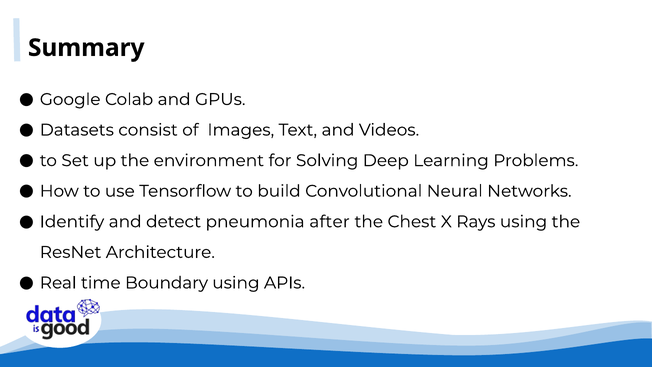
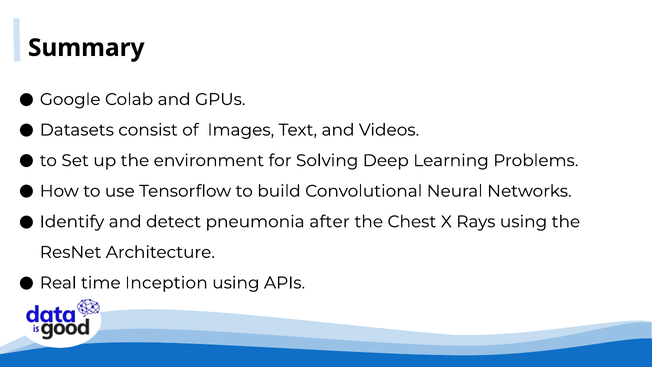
Boundary: Boundary -> Inception
